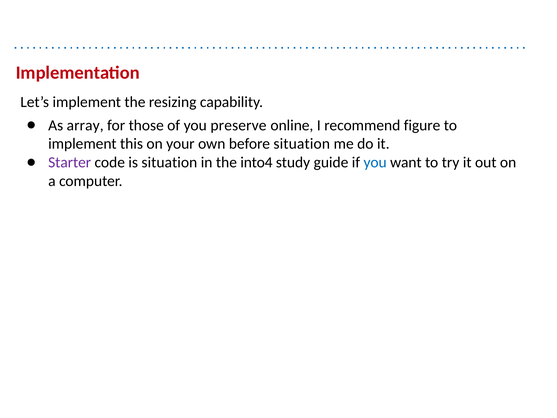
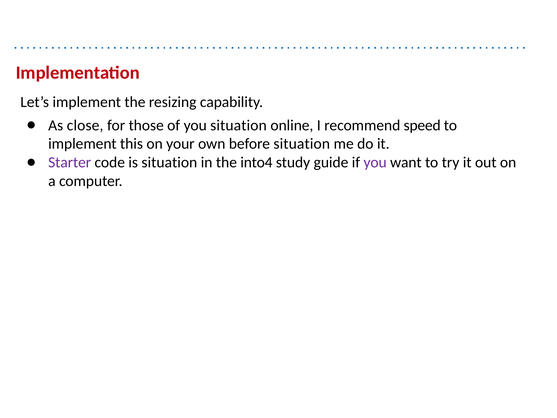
array: array -> close
you preserve: preserve -> situation
figure: figure -> speed
you at (375, 162) colour: blue -> purple
